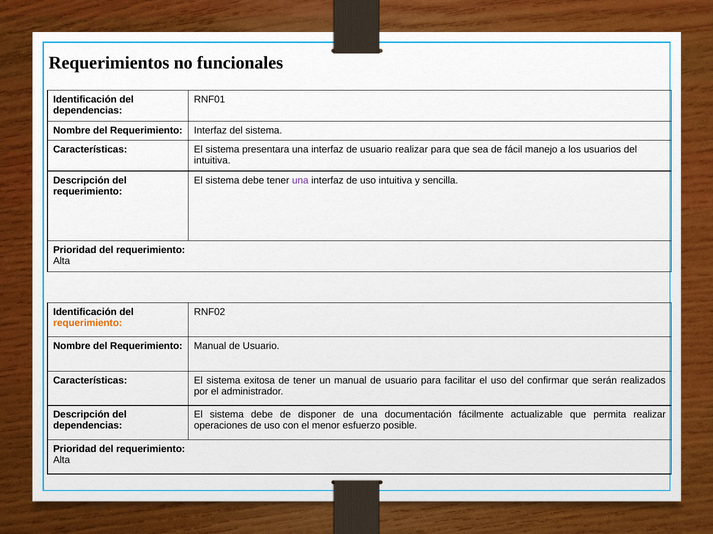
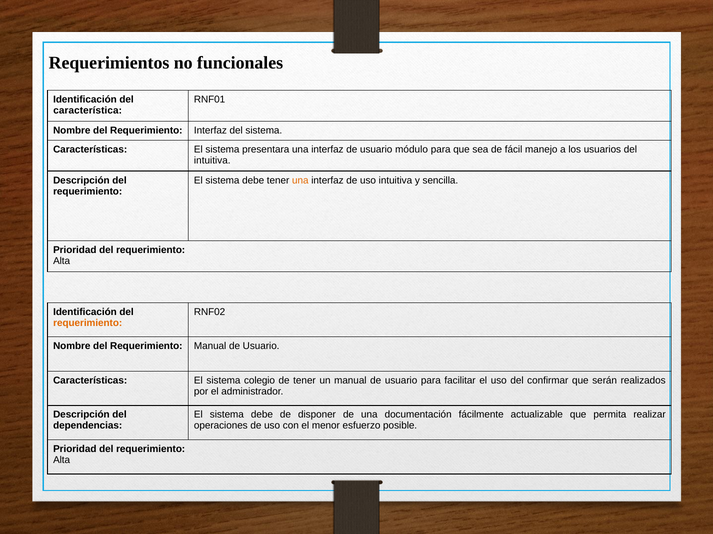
dependencias at (88, 111): dependencias -> característica
usuario realizar: realizar -> módulo
una at (300, 181) colour: purple -> orange
exitosa: exitosa -> colegio
